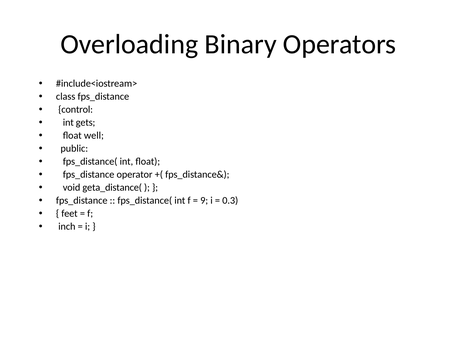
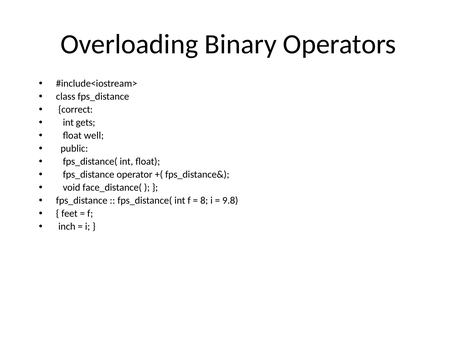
control: control -> correct
geta_distance(: geta_distance( -> face_distance(
9: 9 -> 8
0.3: 0.3 -> 9.8
